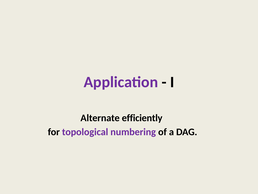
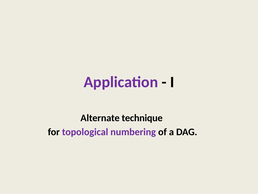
efficiently: efficiently -> technique
